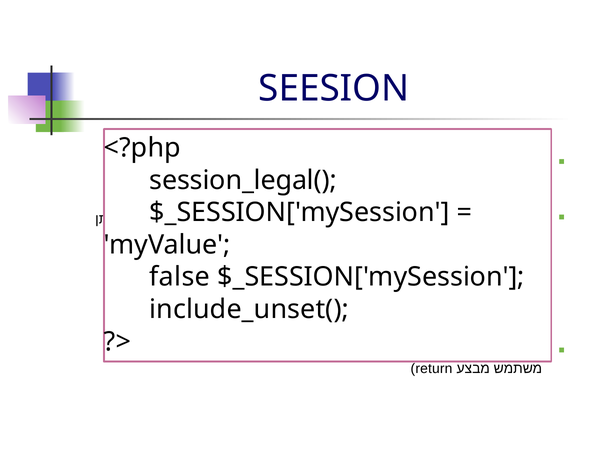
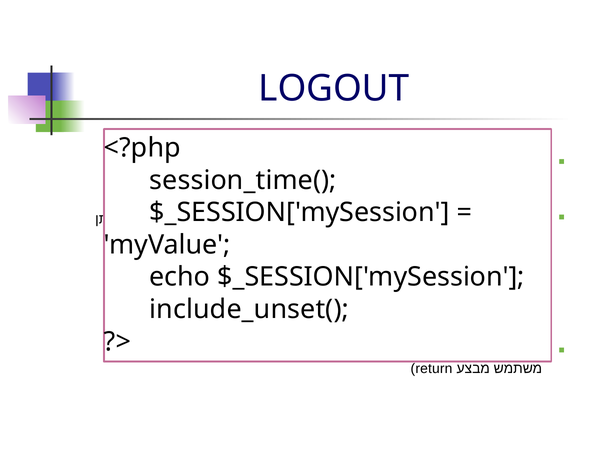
SEESION: SEESION -> LOGOUT
session_legal(: session_legal( -> session_time(
false: false -> echo
